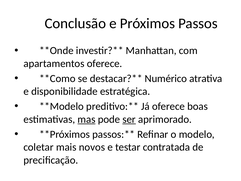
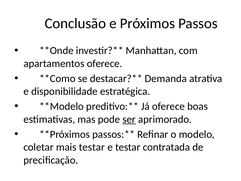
Numérico: Numérico -> Demanda
mas underline: present -> none
mais novos: novos -> testar
